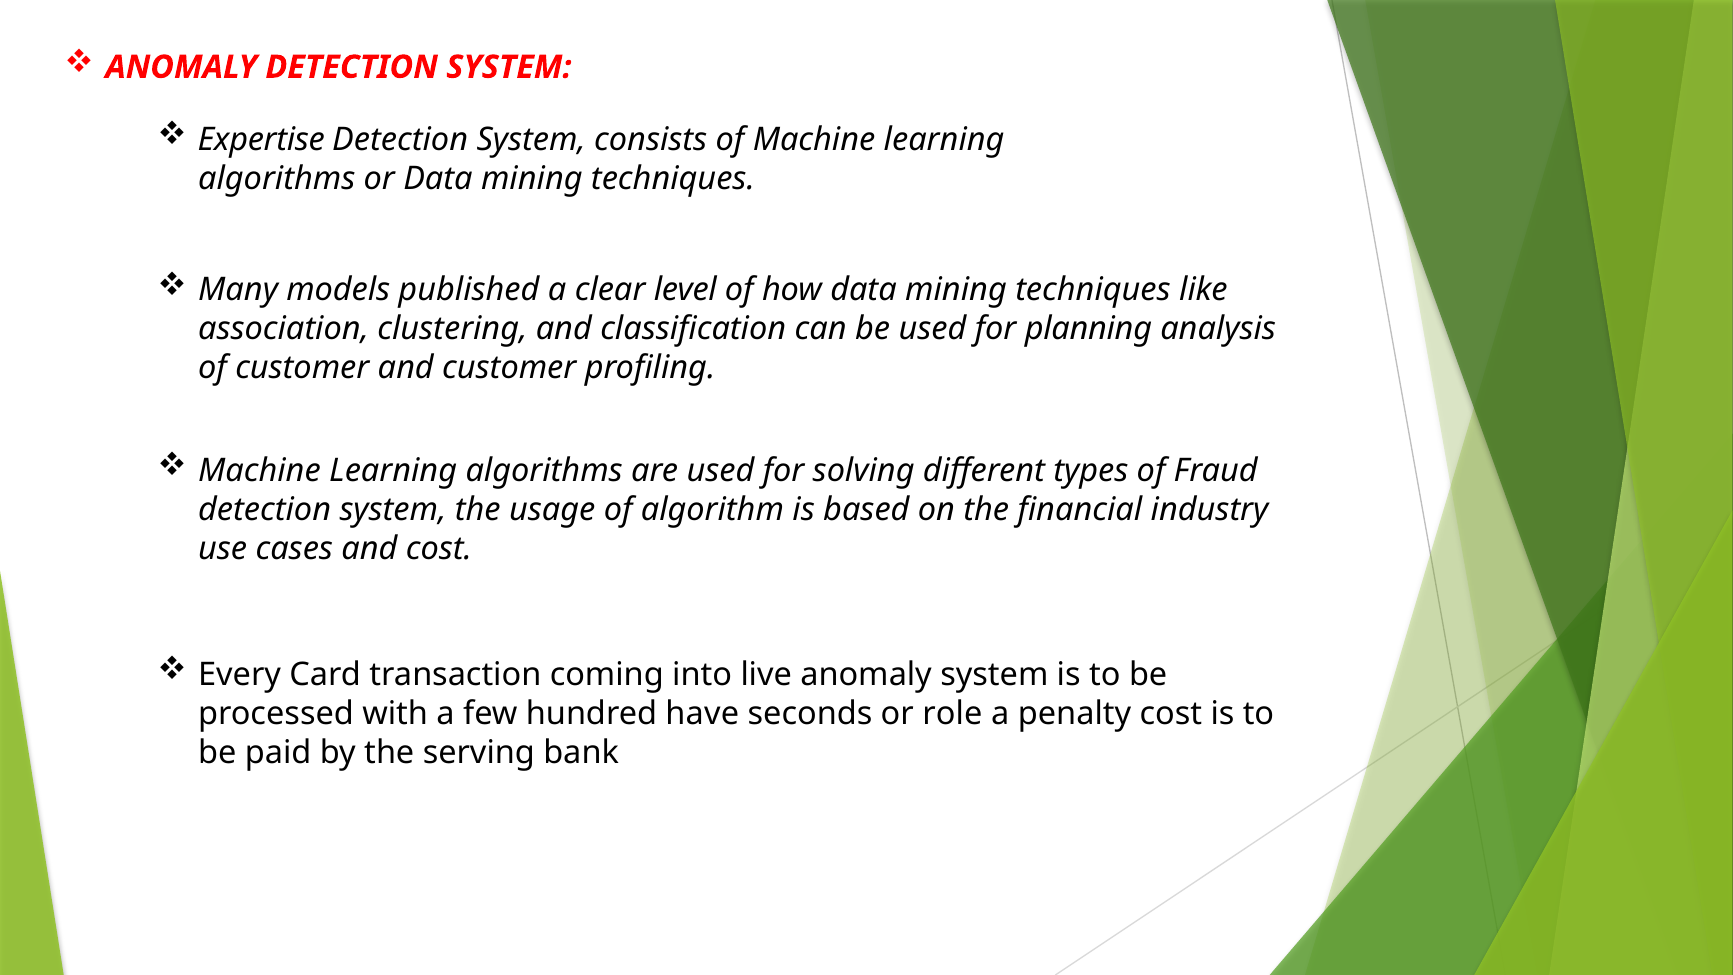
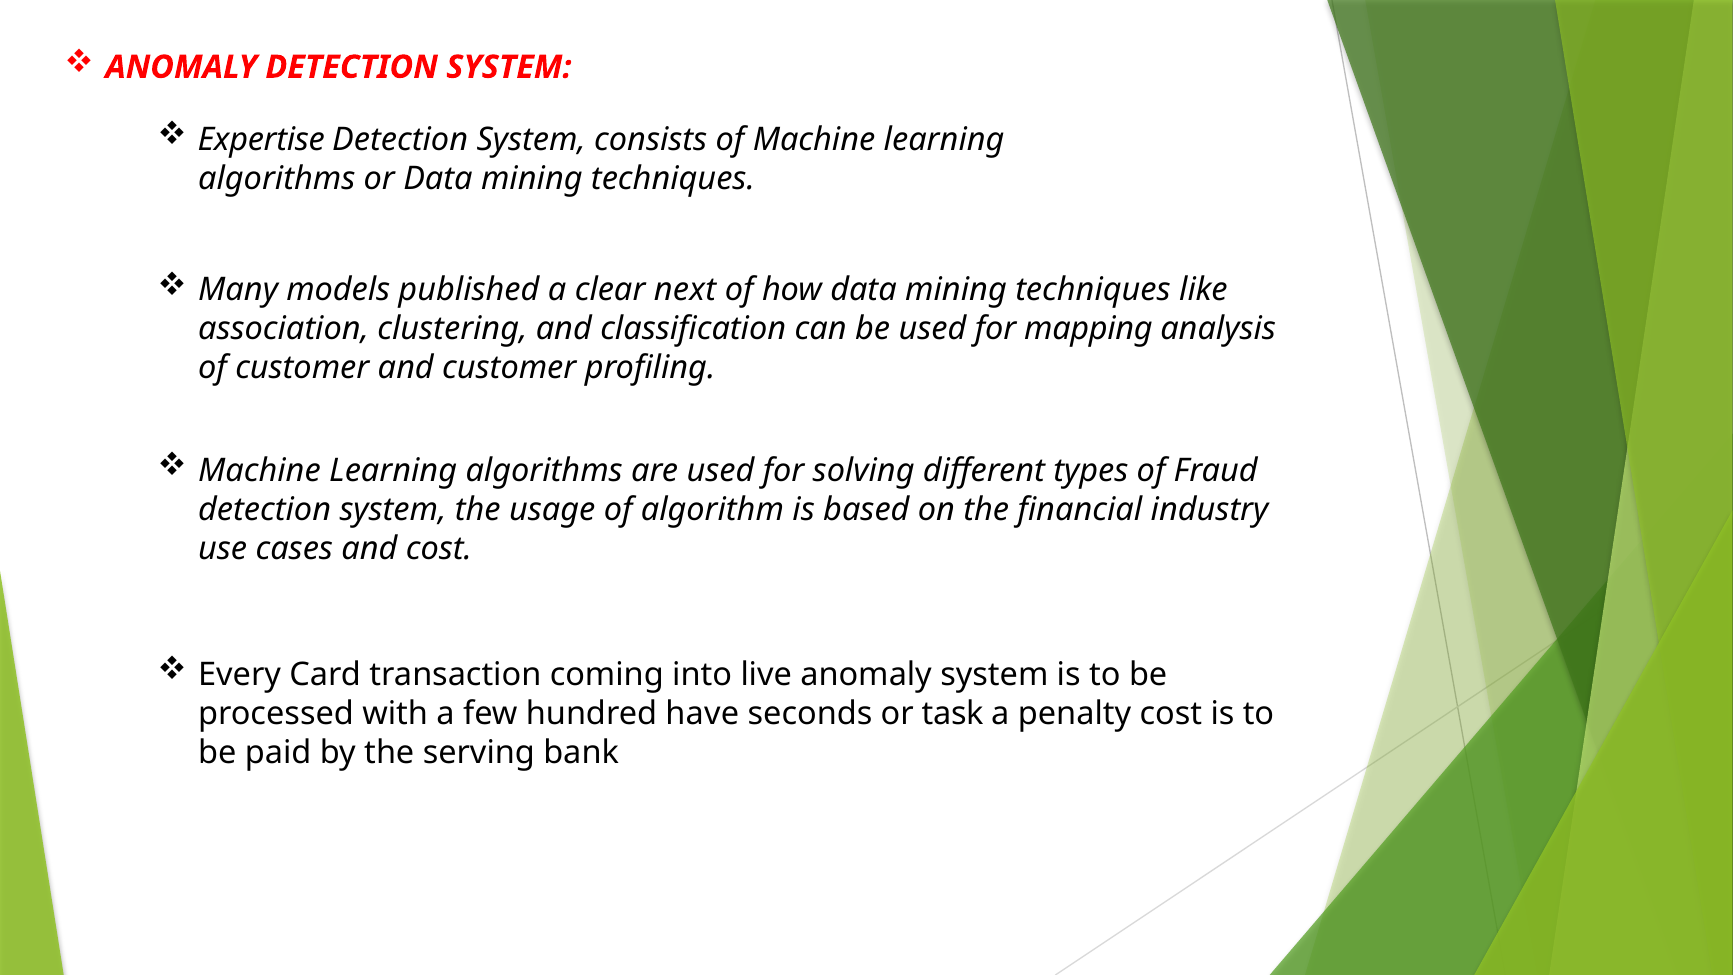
level: level -> next
planning: planning -> mapping
role: role -> task
